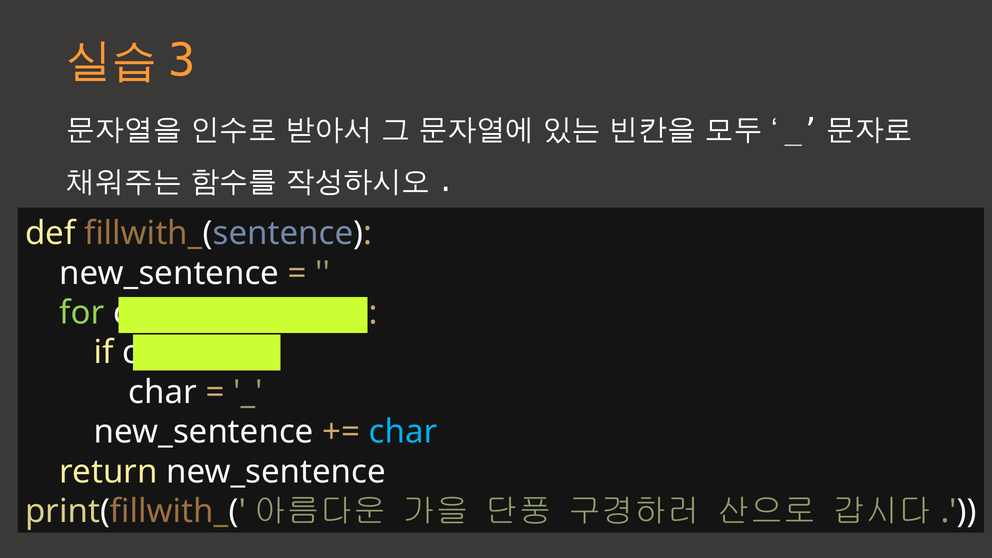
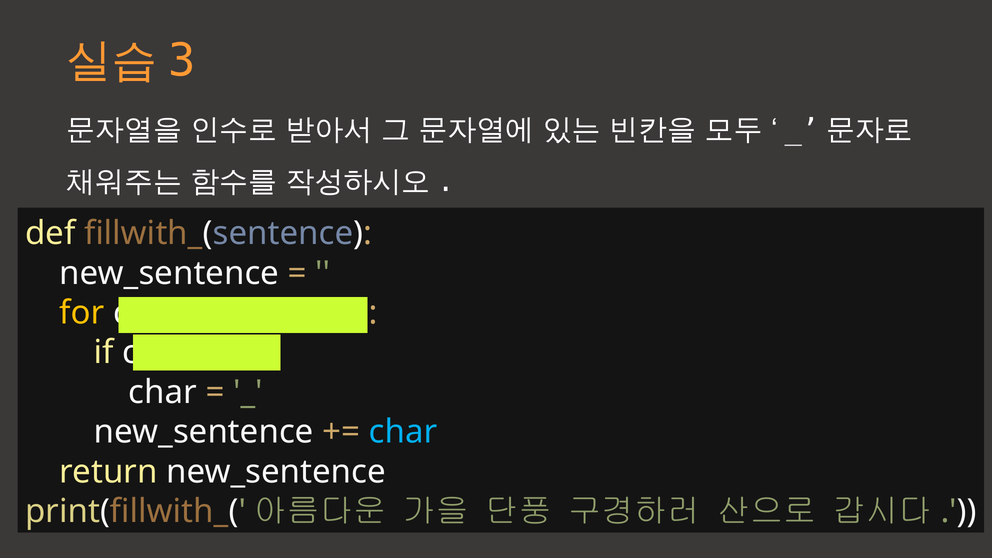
for colour: light green -> yellow
